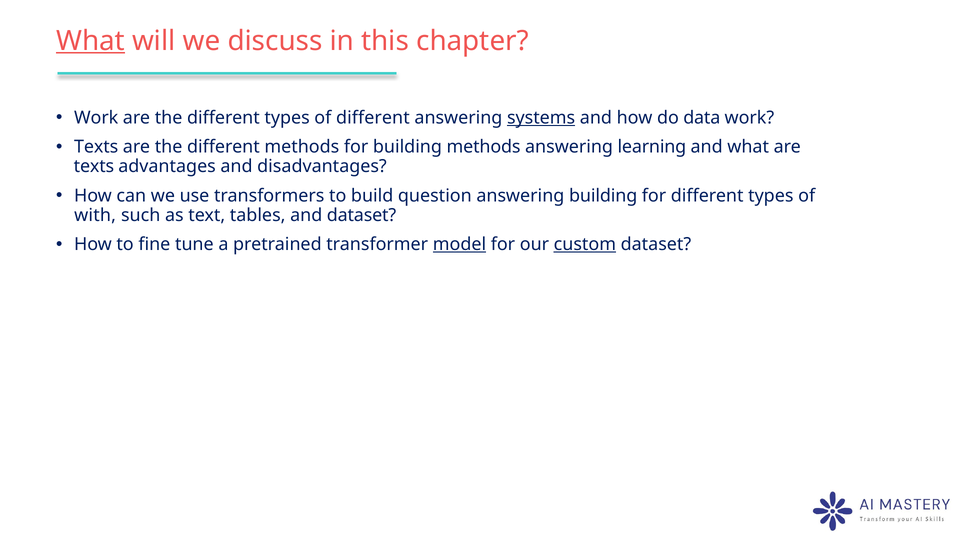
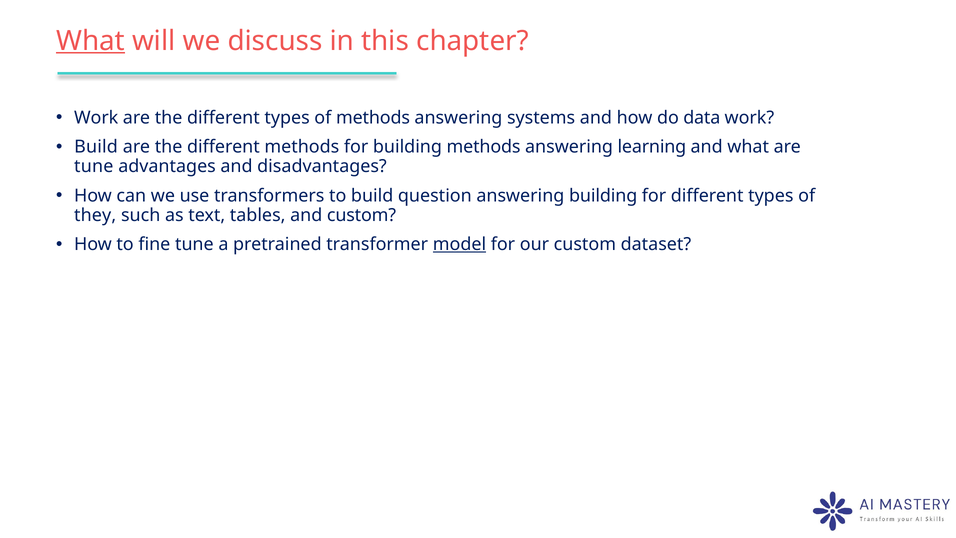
of different: different -> methods
systems underline: present -> none
Texts at (96, 147): Texts -> Build
texts at (94, 166): texts -> tune
with: with -> they
and dataset: dataset -> custom
custom at (585, 244) underline: present -> none
